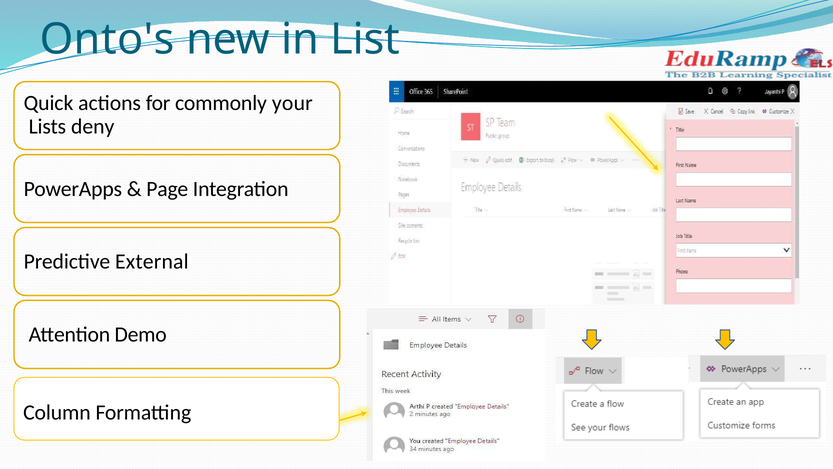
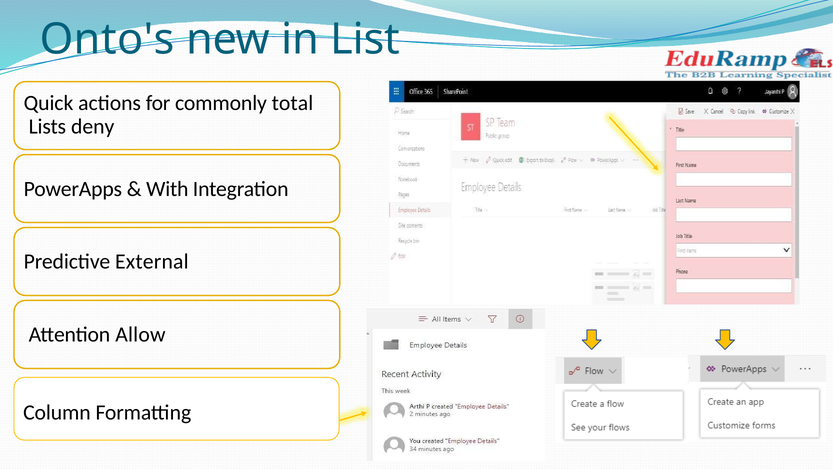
your: your -> total
Page: Page -> With
Demo: Demo -> Allow
